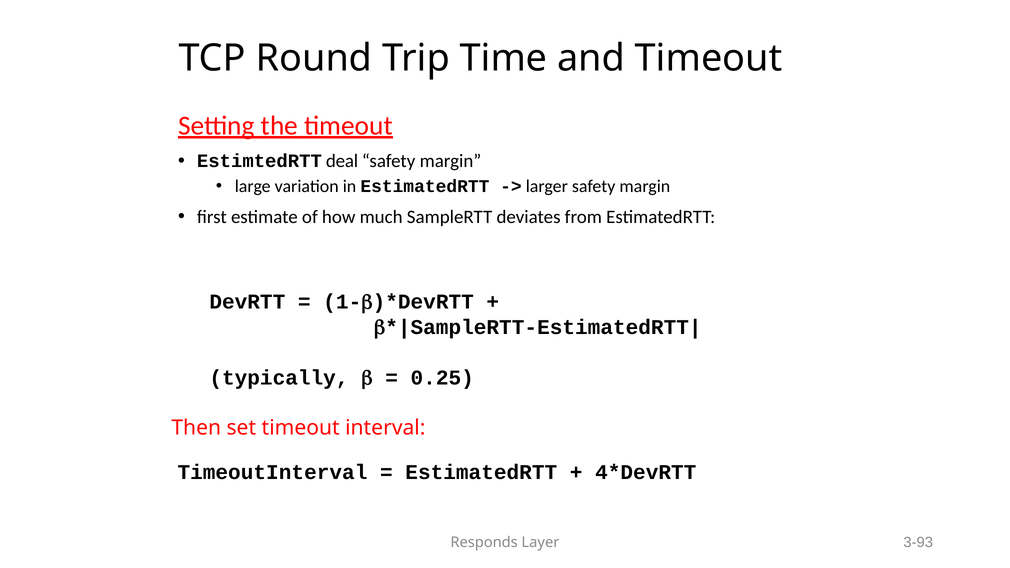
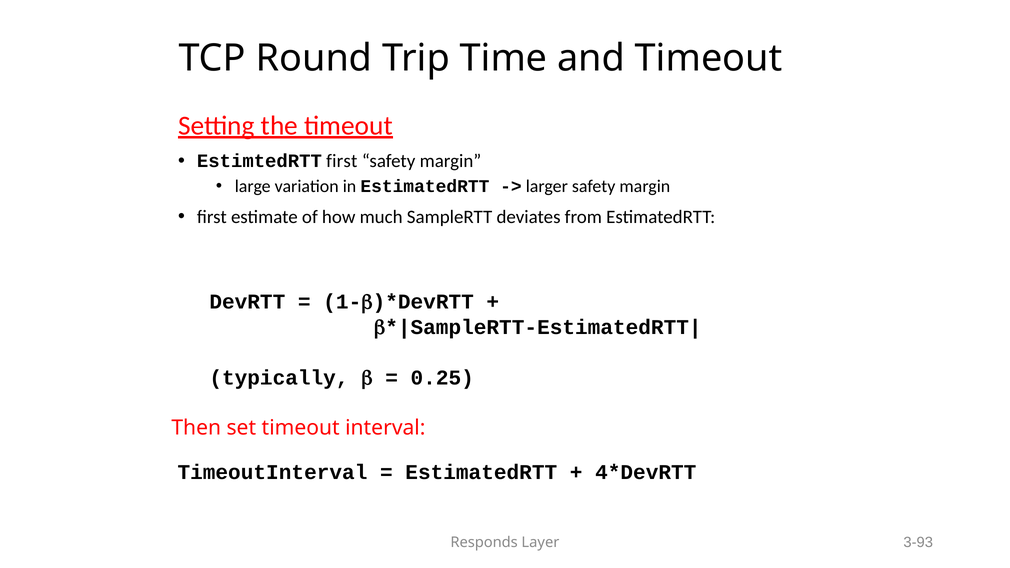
EstimtedRTT deal: deal -> first
